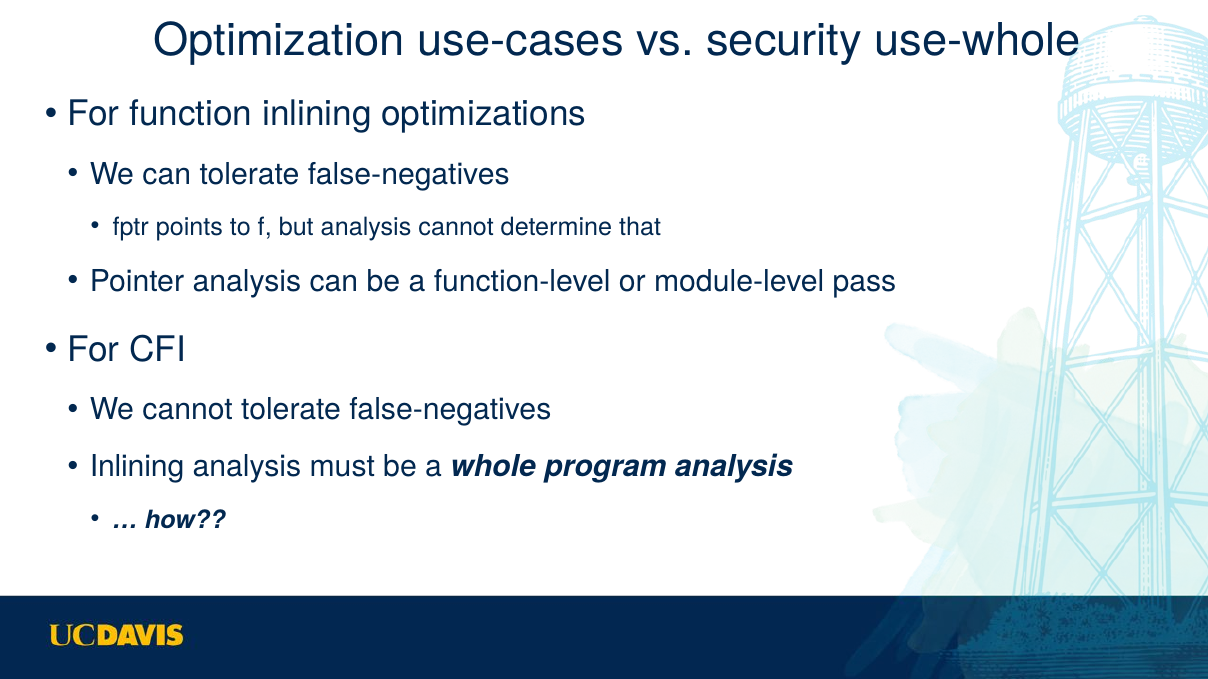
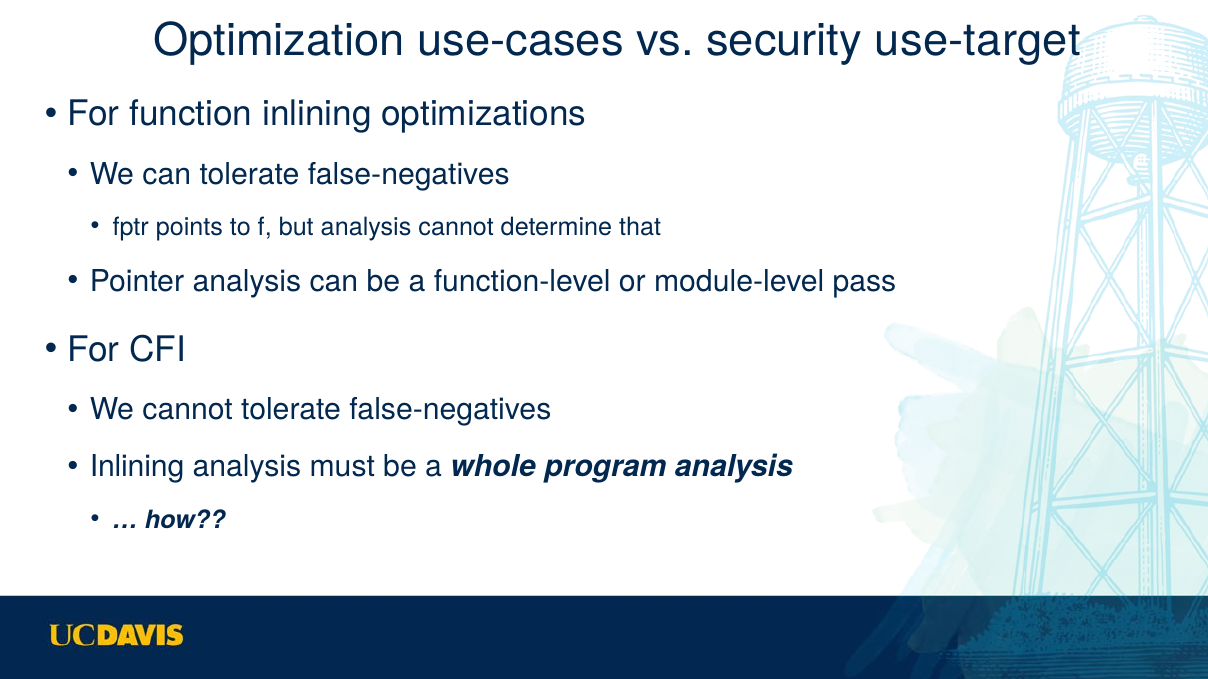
use-whole: use-whole -> use-target
